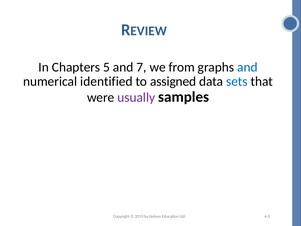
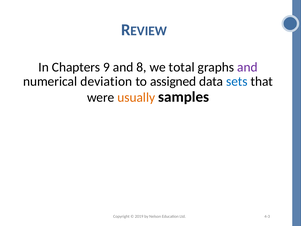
5: 5 -> 9
7: 7 -> 8
from: from -> total
and at (247, 67) colour: blue -> purple
identified: identified -> deviation
usually colour: purple -> orange
